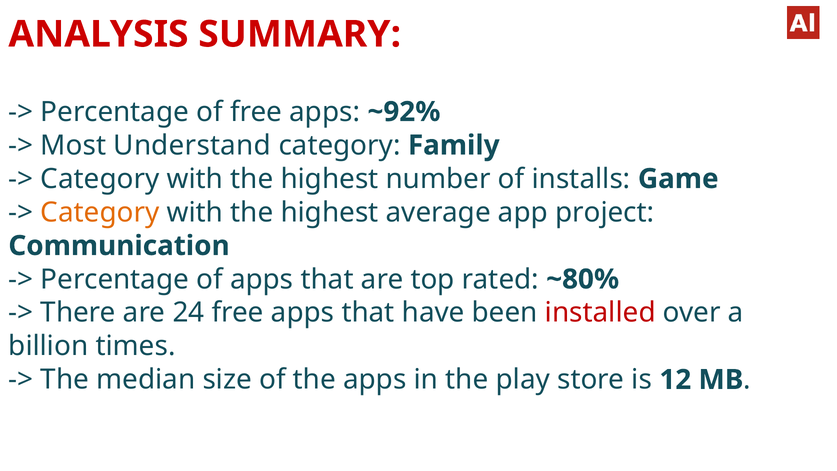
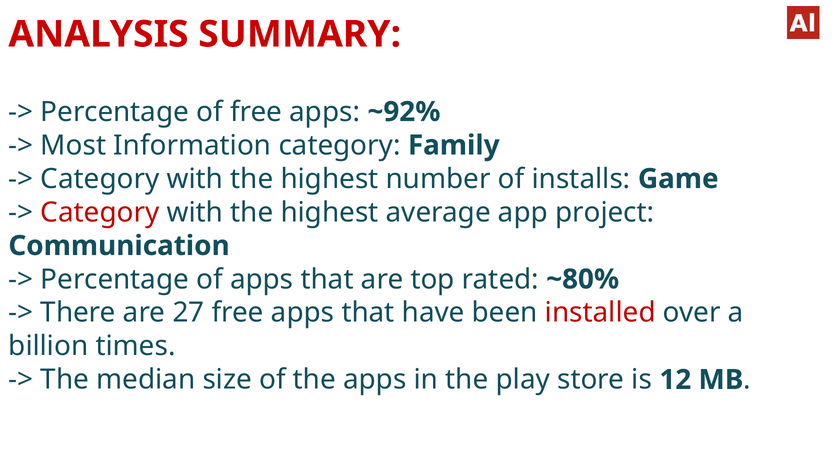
Understand: Understand -> Information
Category at (100, 212) colour: orange -> red
24: 24 -> 27
